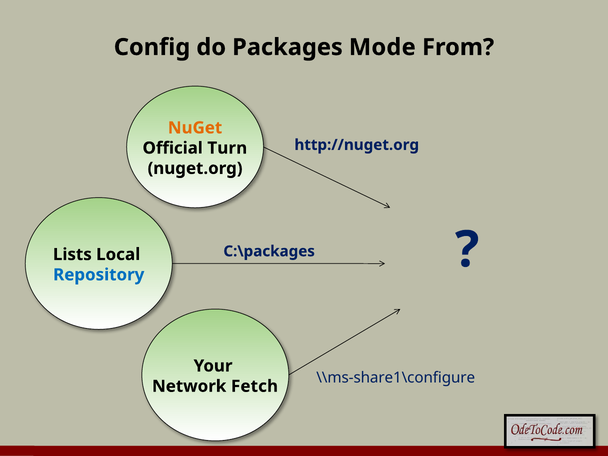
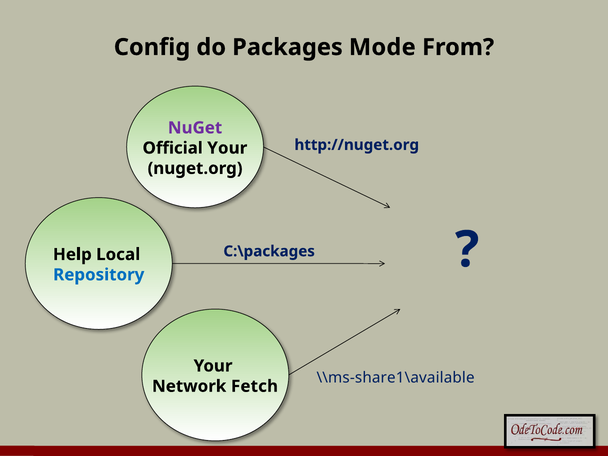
NuGet colour: orange -> purple
Official Turn: Turn -> Your
Lists: Lists -> Help
\\ms-share1\configure: \\ms-share1\configure -> \\ms-share1\available
